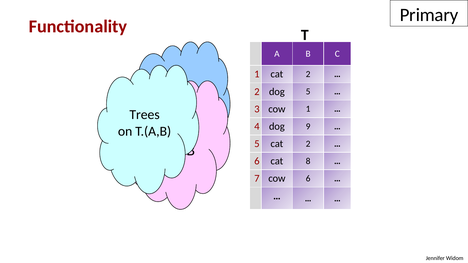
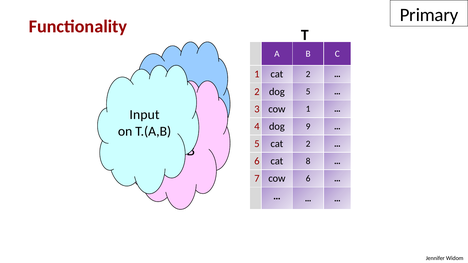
Trees: Trees -> Input
